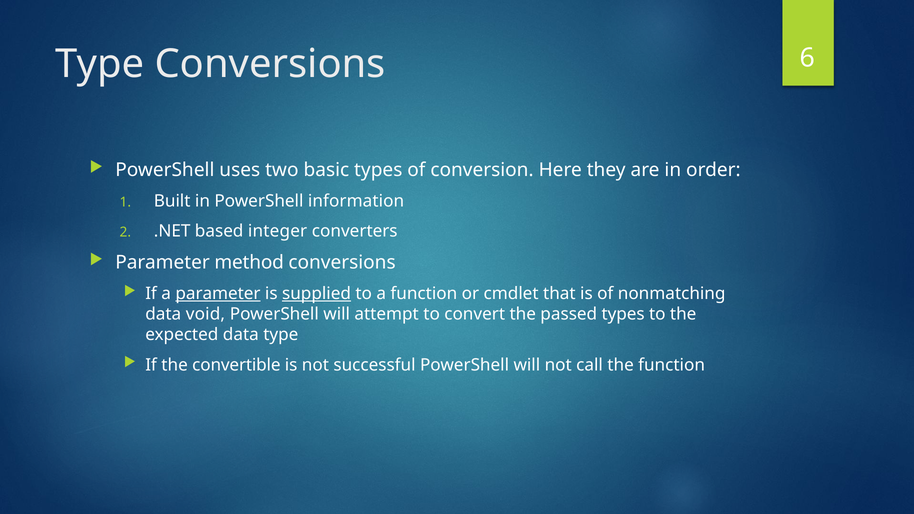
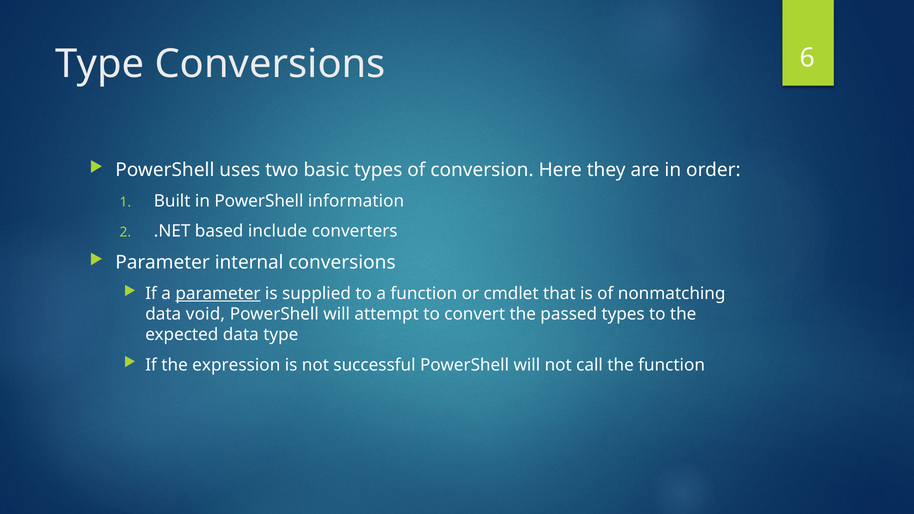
integer: integer -> include
method: method -> internal
supplied underline: present -> none
convertible: convertible -> expression
